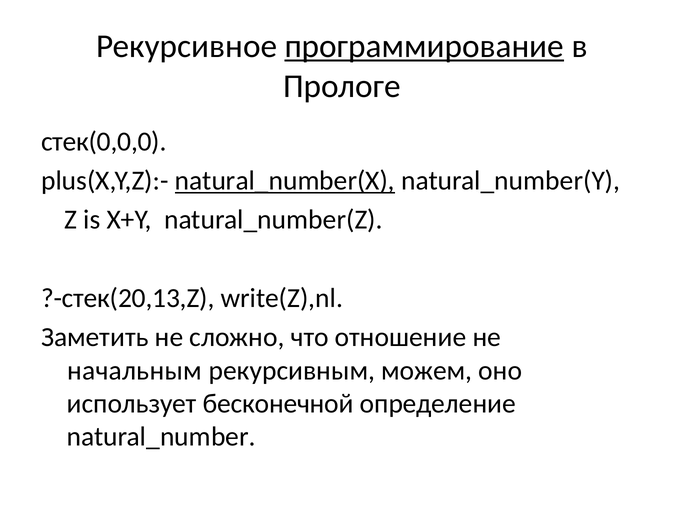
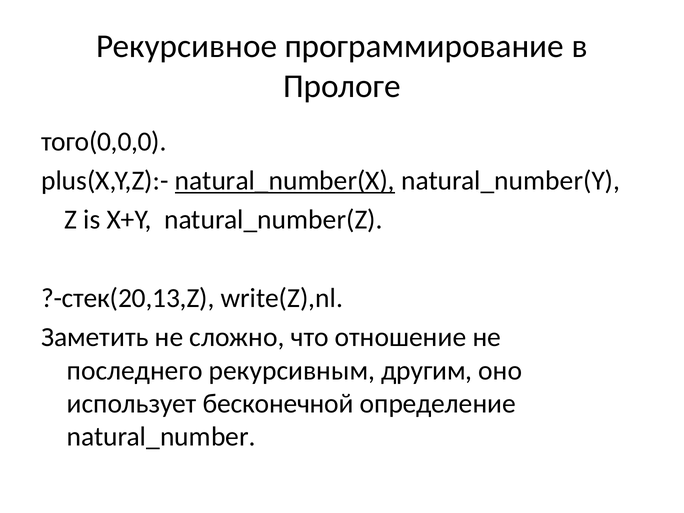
программирование underline: present -> none
стек(0,0,0: стек(0,0,0 -> того(0,0,0
начальным: начальным -> последнего
можем: можем -> другим
